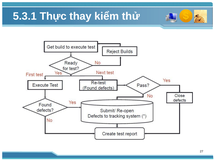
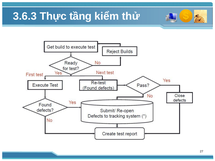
5.3.1: 5.3.1 -> 3.6.3
thay: thay -> tầng
